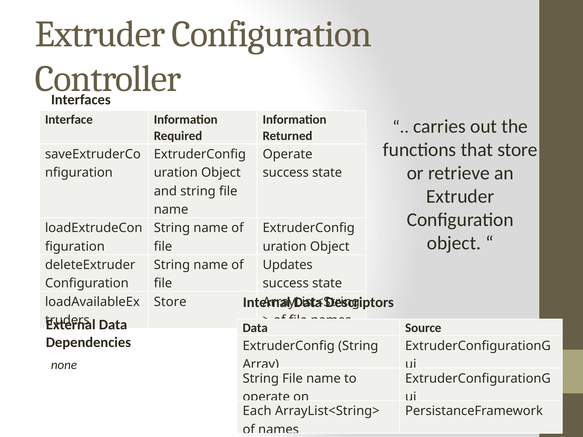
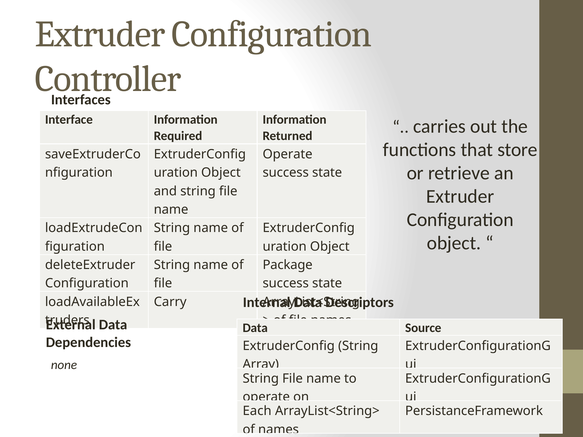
Updates: Updates -> Package
Store at (170, 302): Store -> Carry
